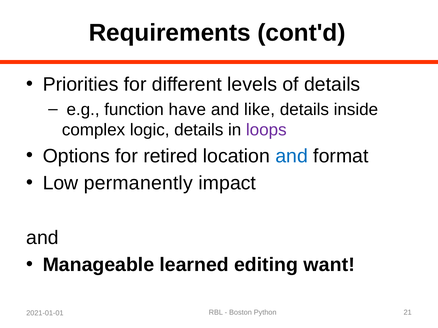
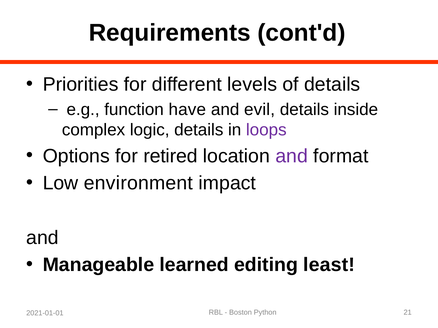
like: like -> evil
and at (292, 156) colour: blue -> purple
permanently: permanently -> environment
want: want -> least
